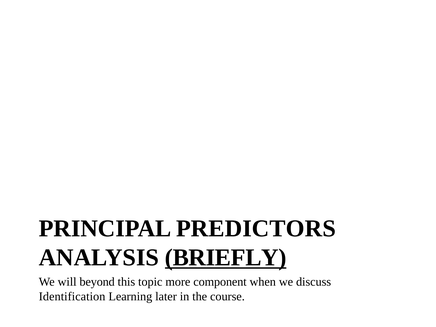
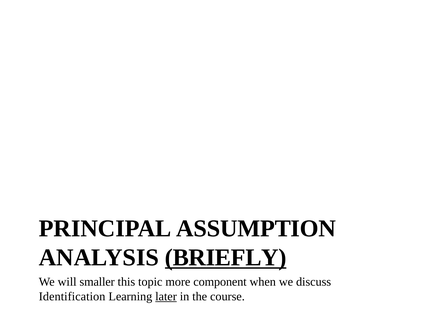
PREDICTORS: PREDICTORS -> ASSUMPTION
beyond: beyond -> smaller
later underline: none -> present
